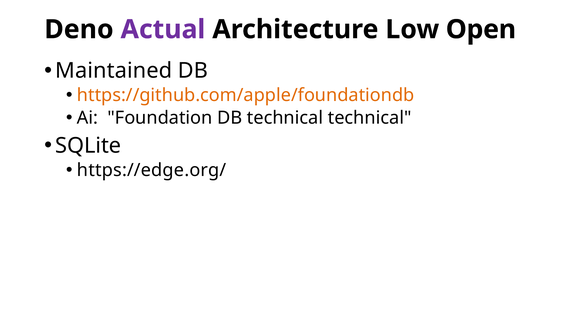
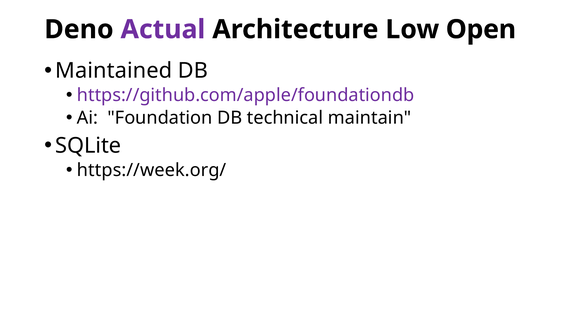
https://github.com/apple/foundationdb colour: orange -> purple
technical technical: technical -> maintain
https://edge.org/: https://edge.org/ -> https://week.org/
